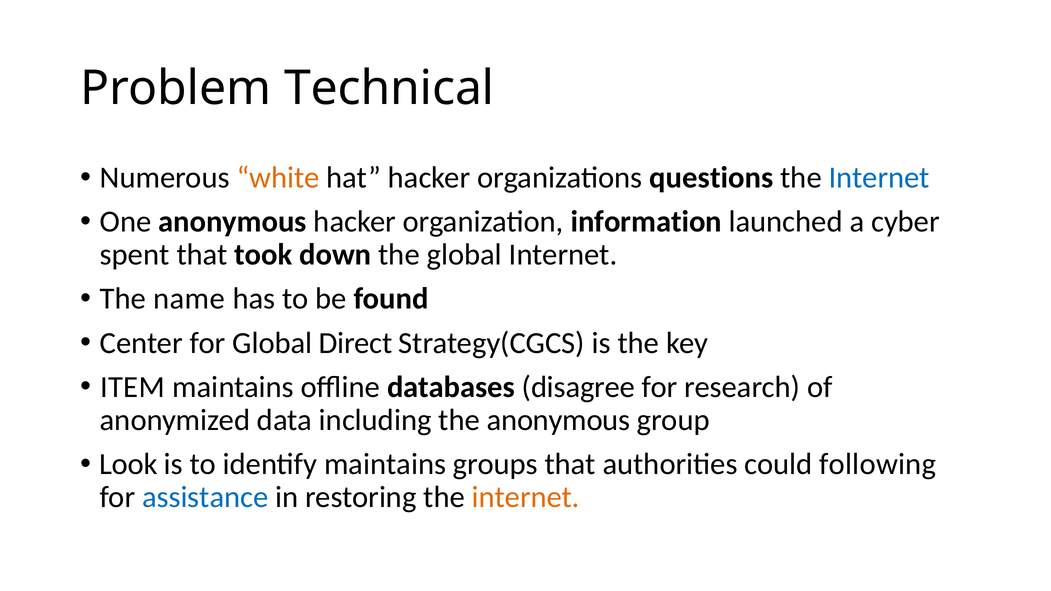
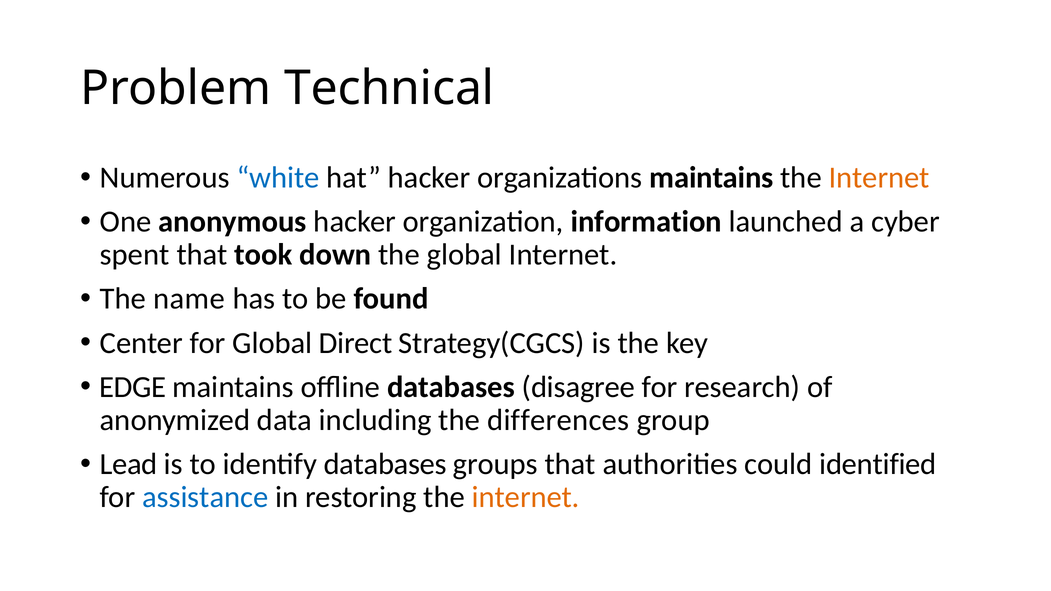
white colour: orange -> blue
organizations questions: questions -> maintains
Internet at (879, 178) colour: blue -> orange
ITEM: ITEM -> EDGE
the anonymous: anonymous -> differences
Look: Look -> Lead
identify maintains: maintains -> databases
following: following -> identified
